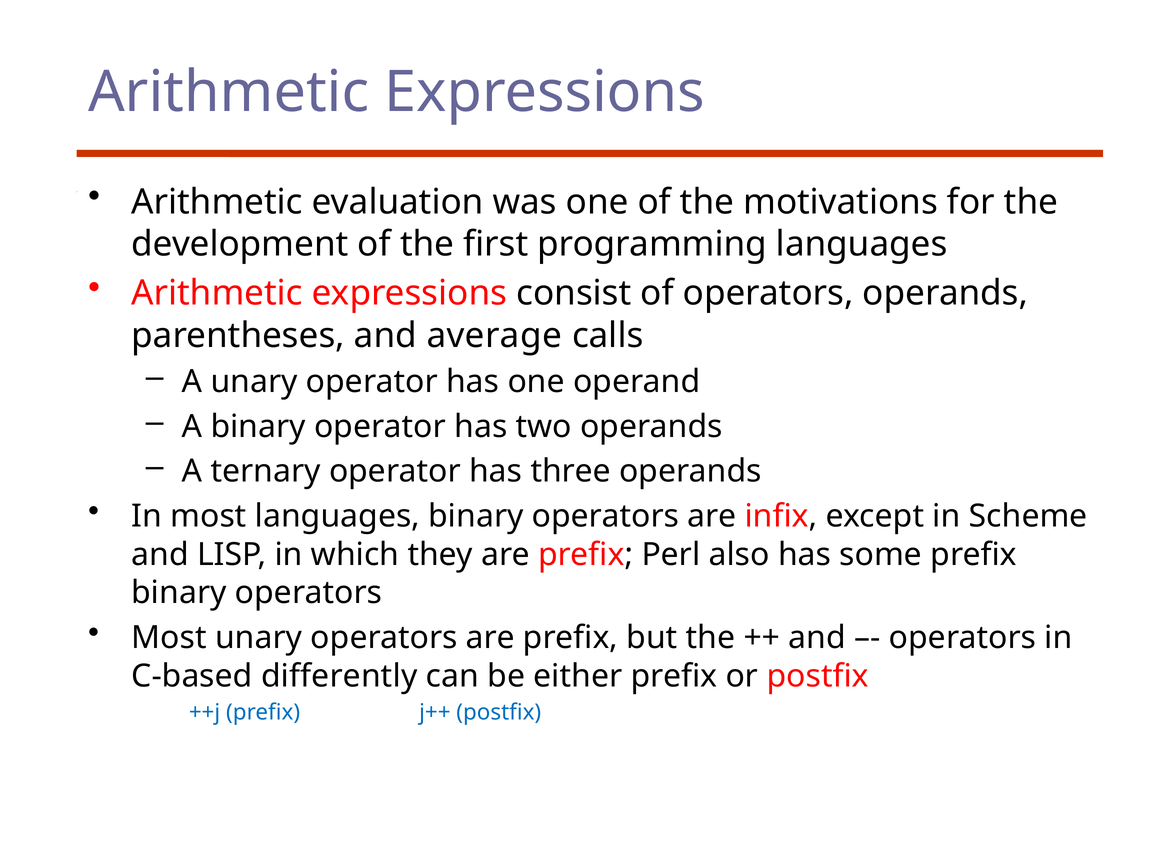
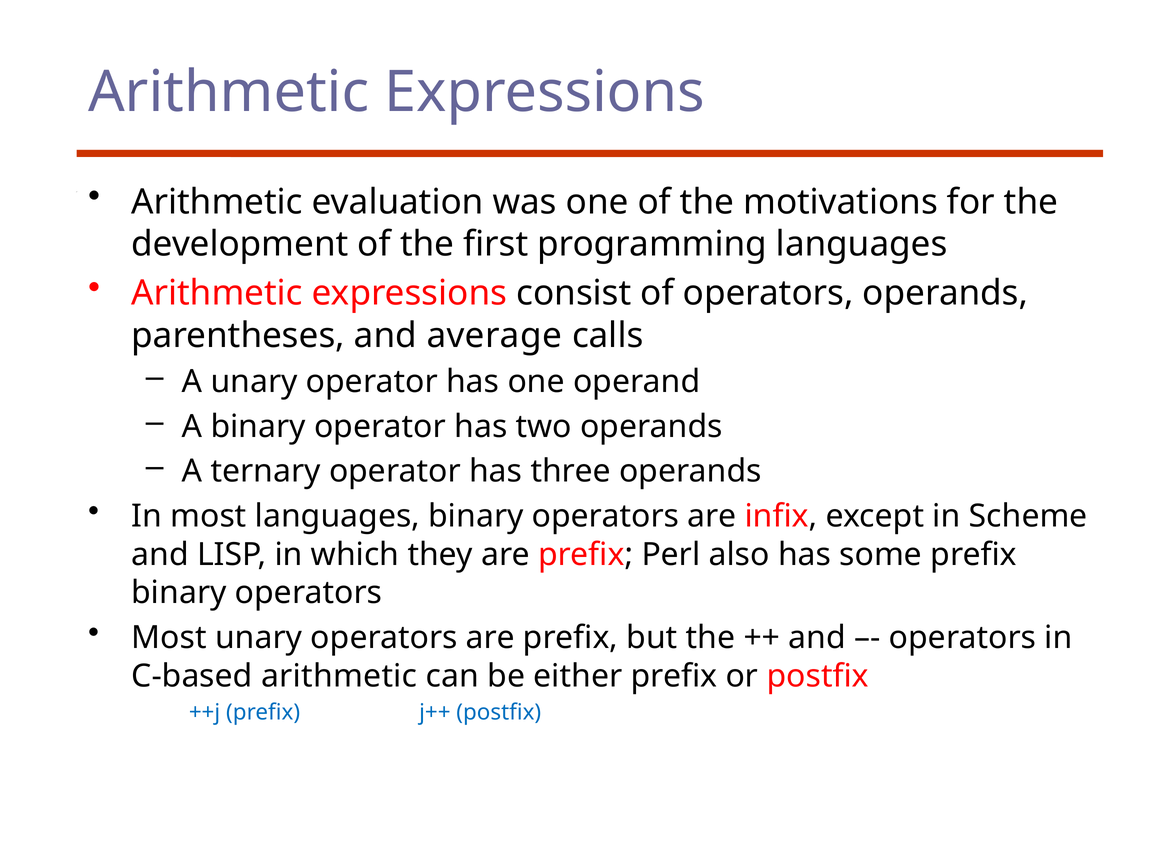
C-based differently: differently -> arithmetic
